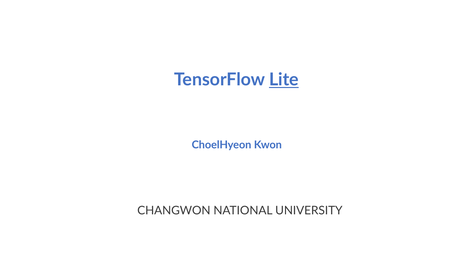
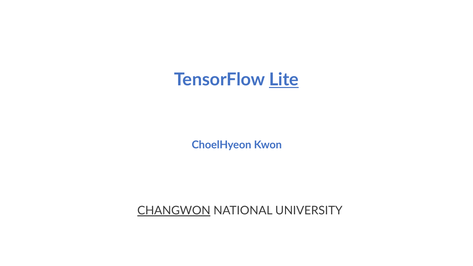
CHANGWON underline: none -> present
